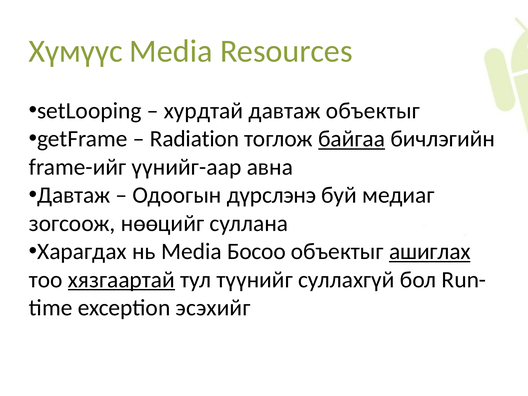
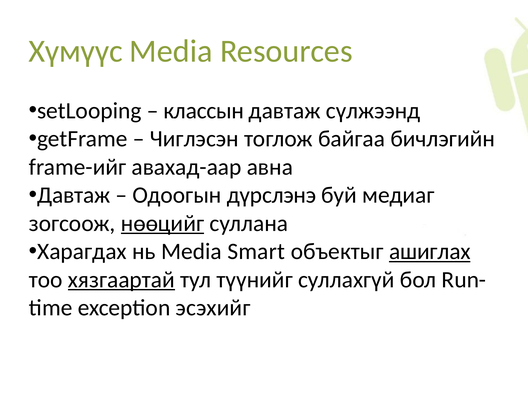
хурдтай: хурдтай -> классын
давтаж объектыг: объектыг -> сүлжээнд
Radiation: Radiation -> Чиглэсэн
байгаа underline: present -> none
үүнийг-аар: үүнийг-аар -> авахад-аар
нөөцийг underline: none -> present
Босоо: Босоо -> Smart
